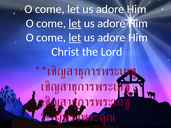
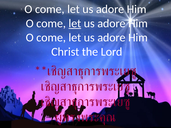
let at (75, 38) underline: present -> none
